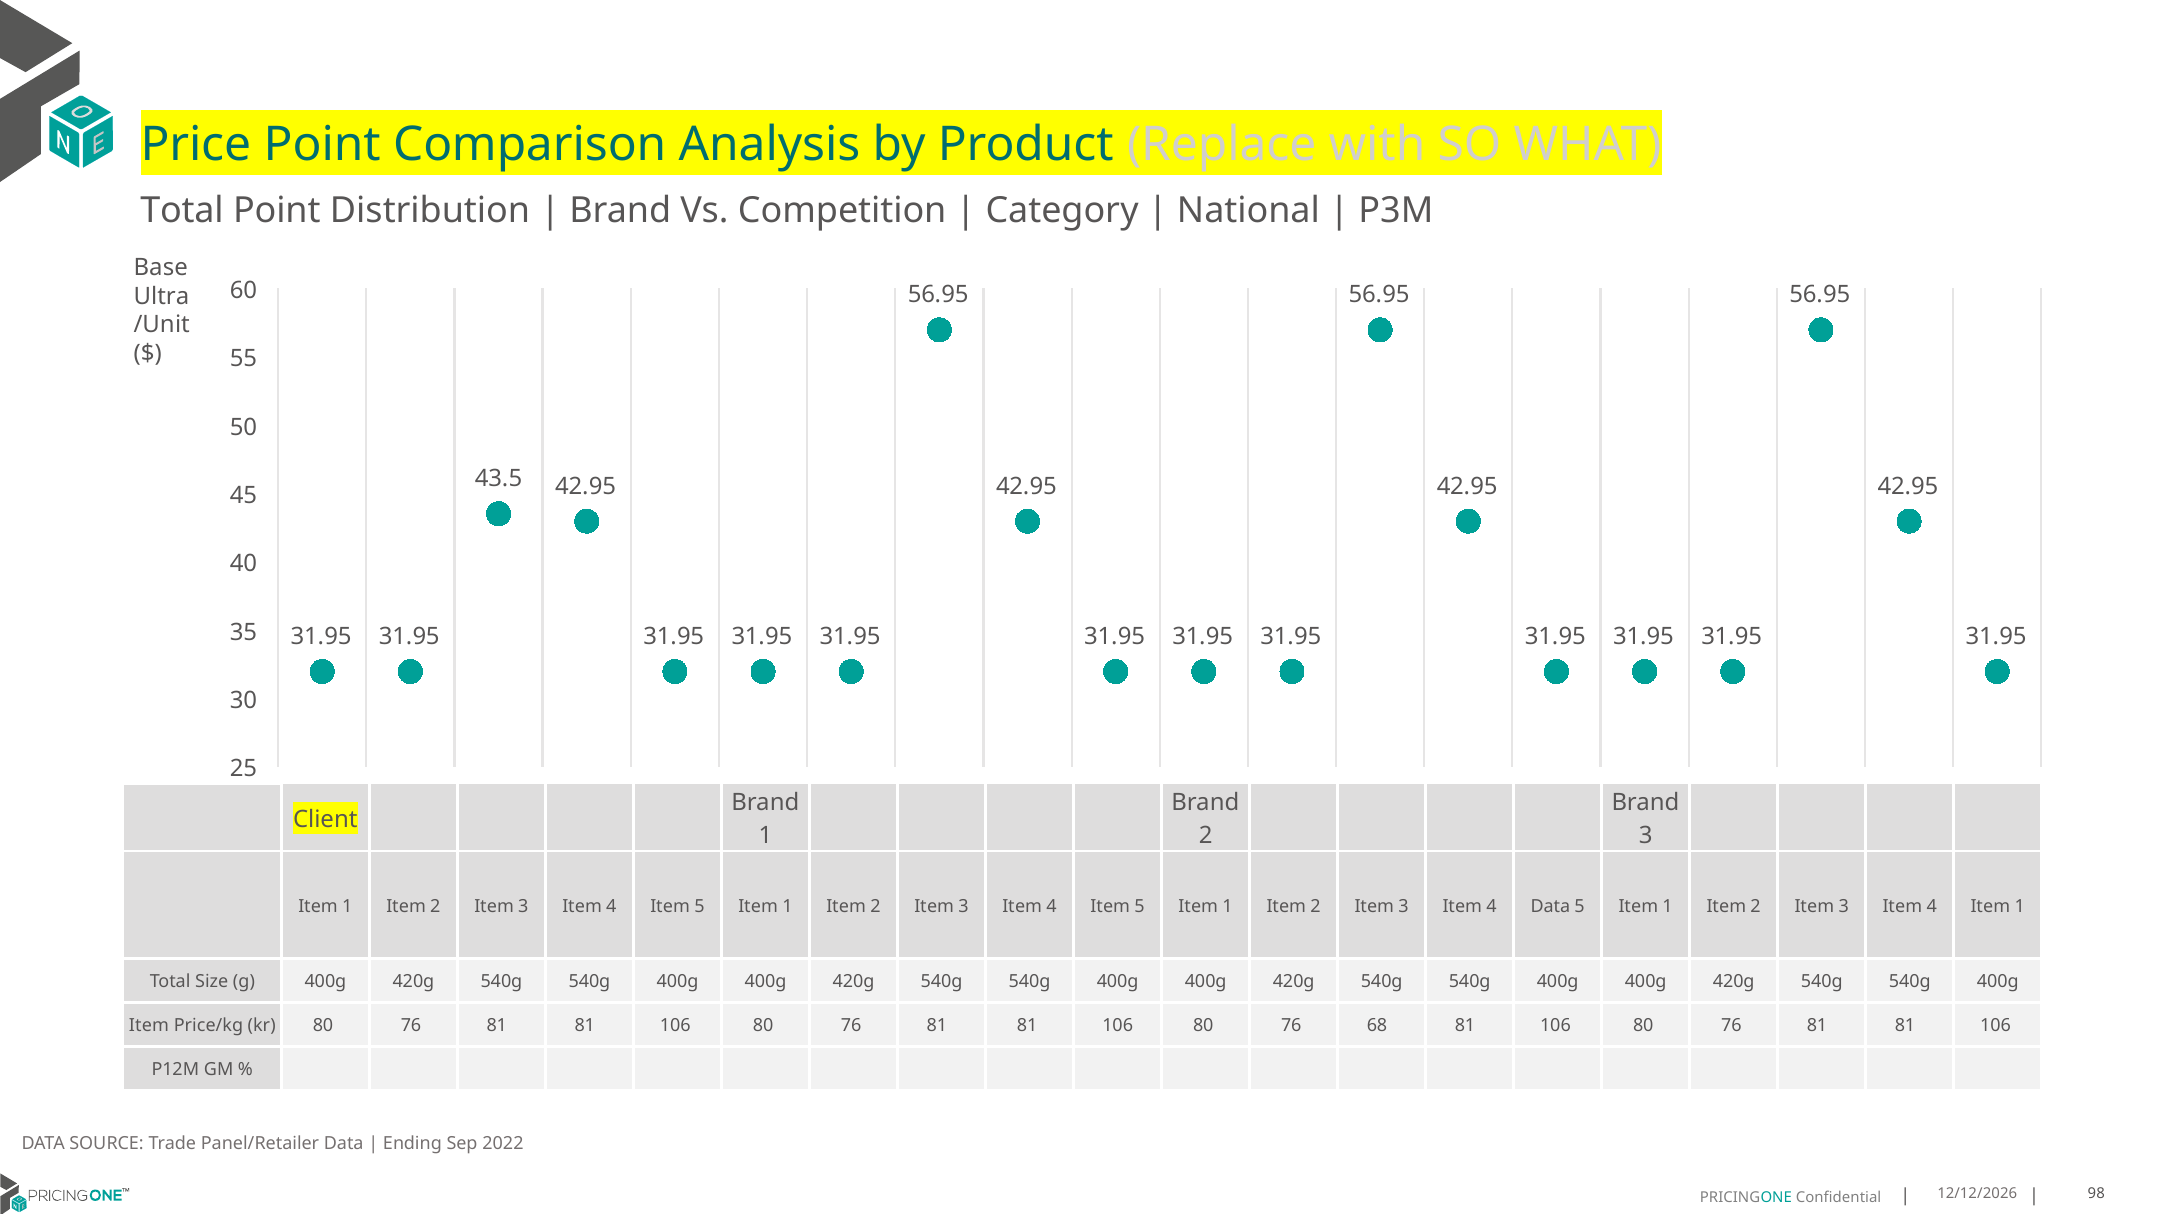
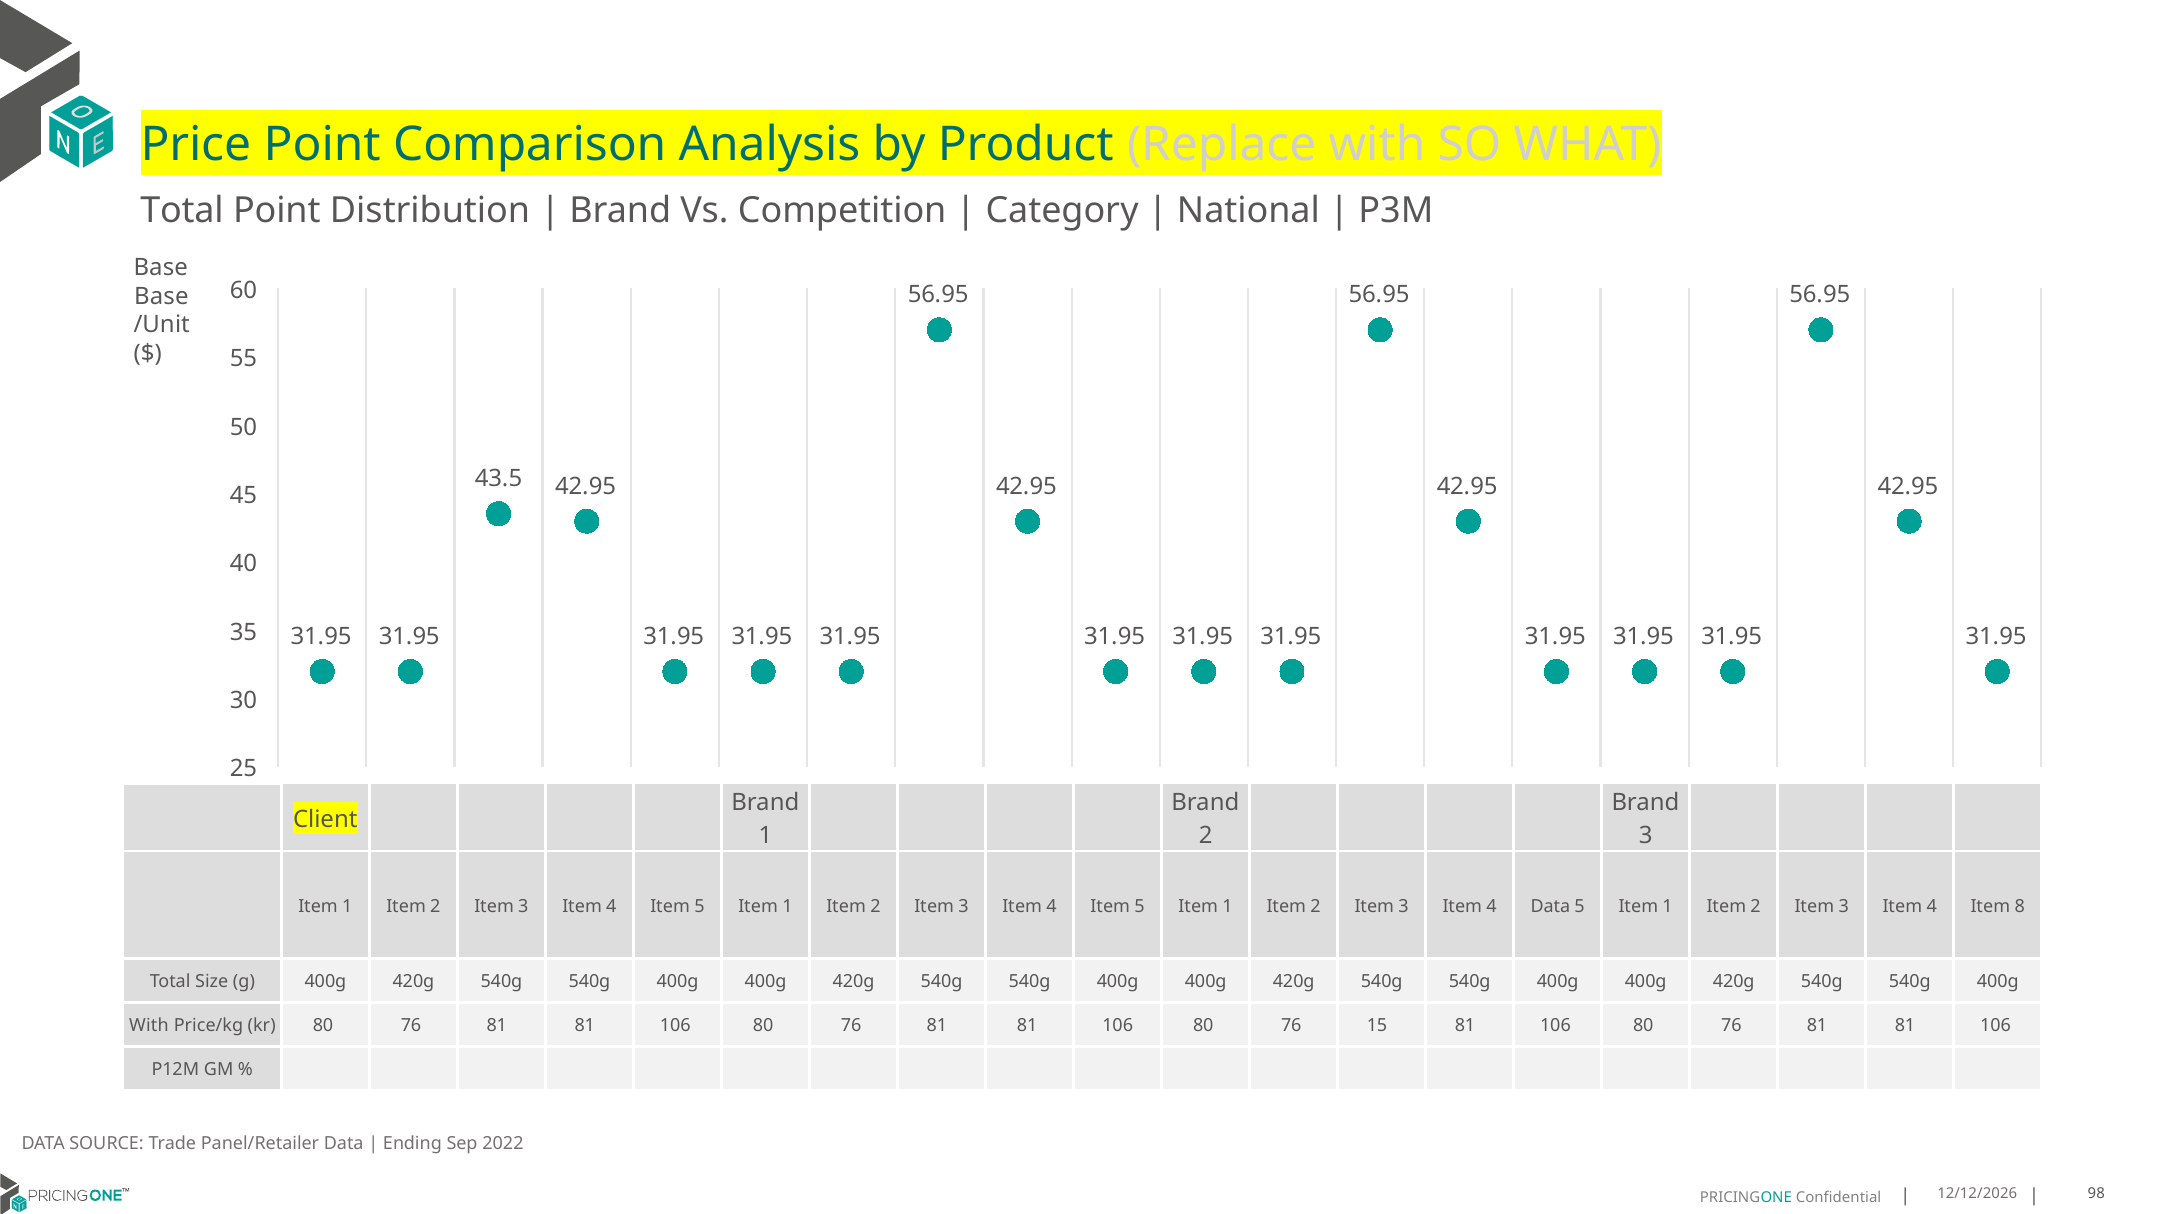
Ultra at (162, 296): Ultra -> Base
4 Item 1: 1 -> 8
Item at (149, 1026): Item -> With
68: 68 -> 15
